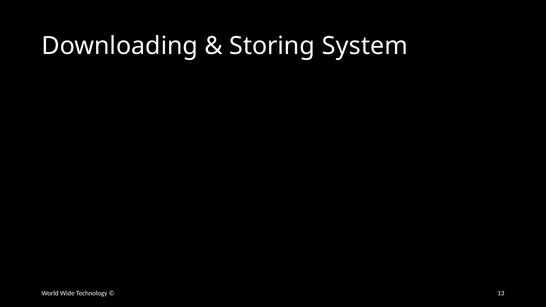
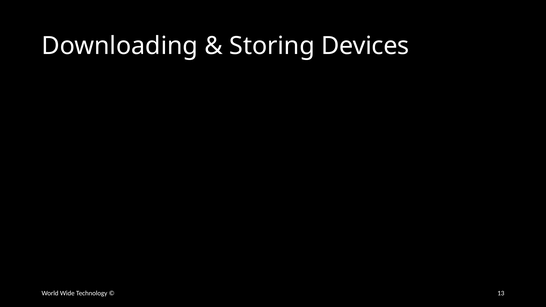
System: System -> Devices
